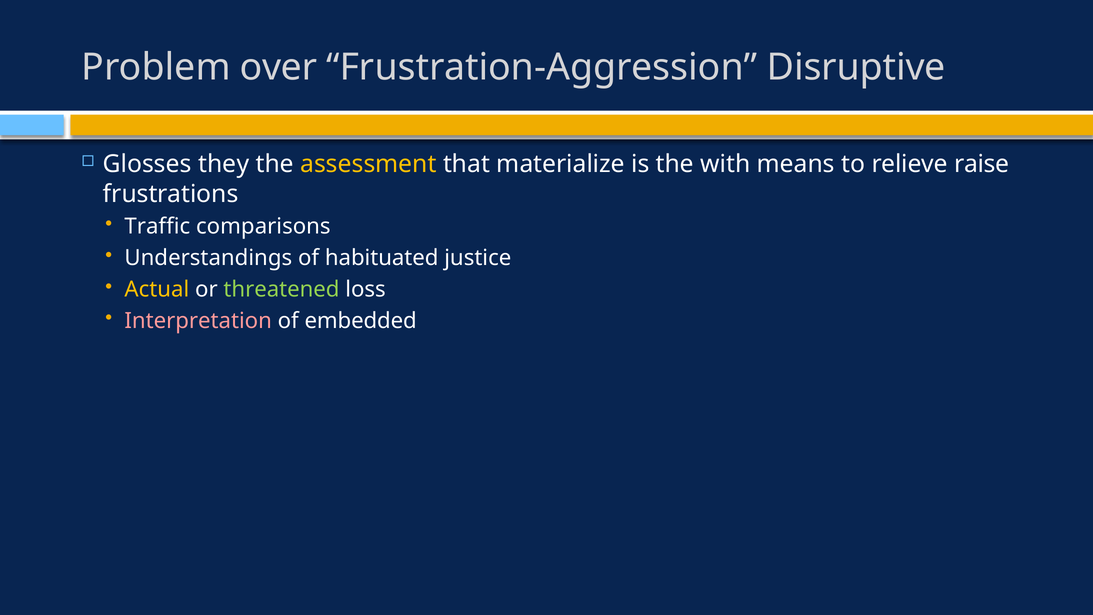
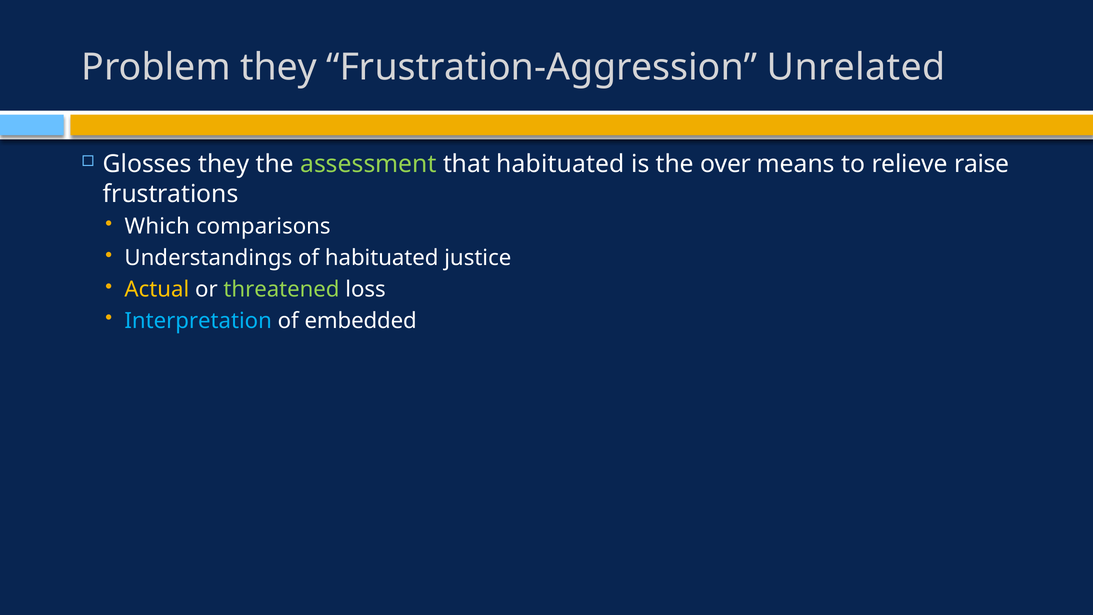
Problem over: over -> they
Disruptive: Disruptive -> Unrelated
assessment colour: yellow -> light green
that materialize: materialize -> habituated
with: with -> over
Traffic: Traffic -> Which
Interpretation colour: pink -> light blue
